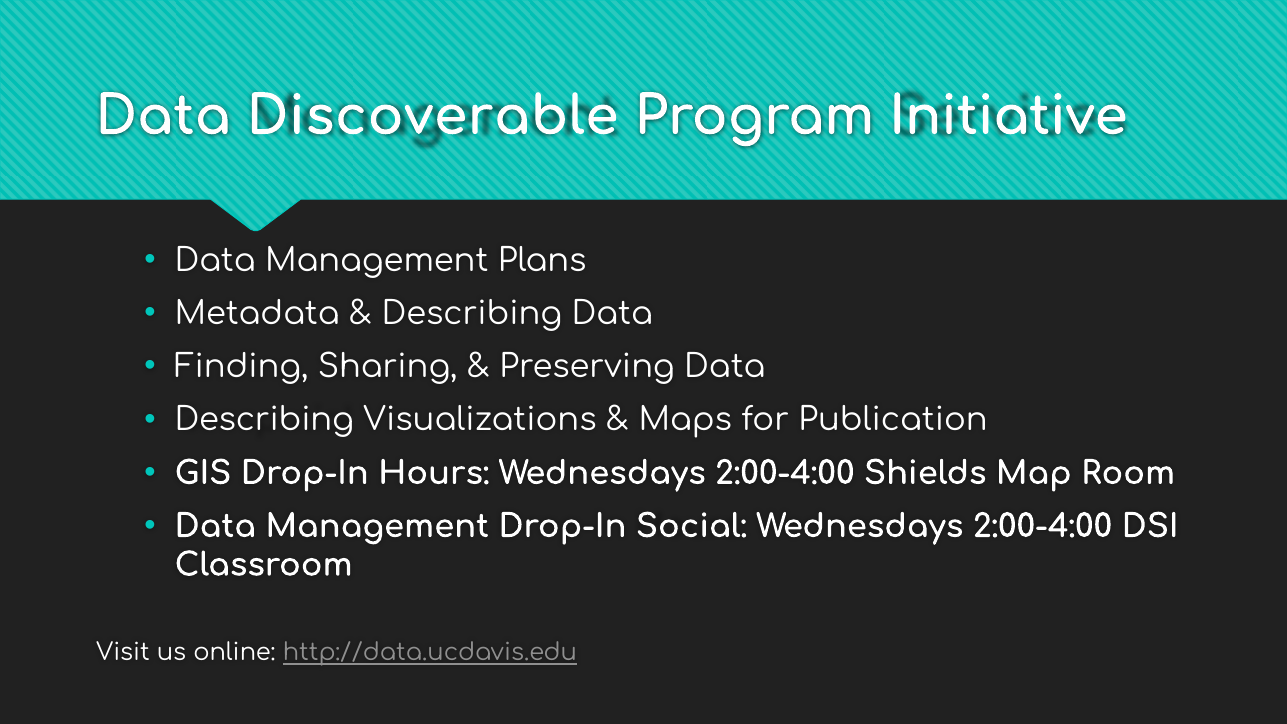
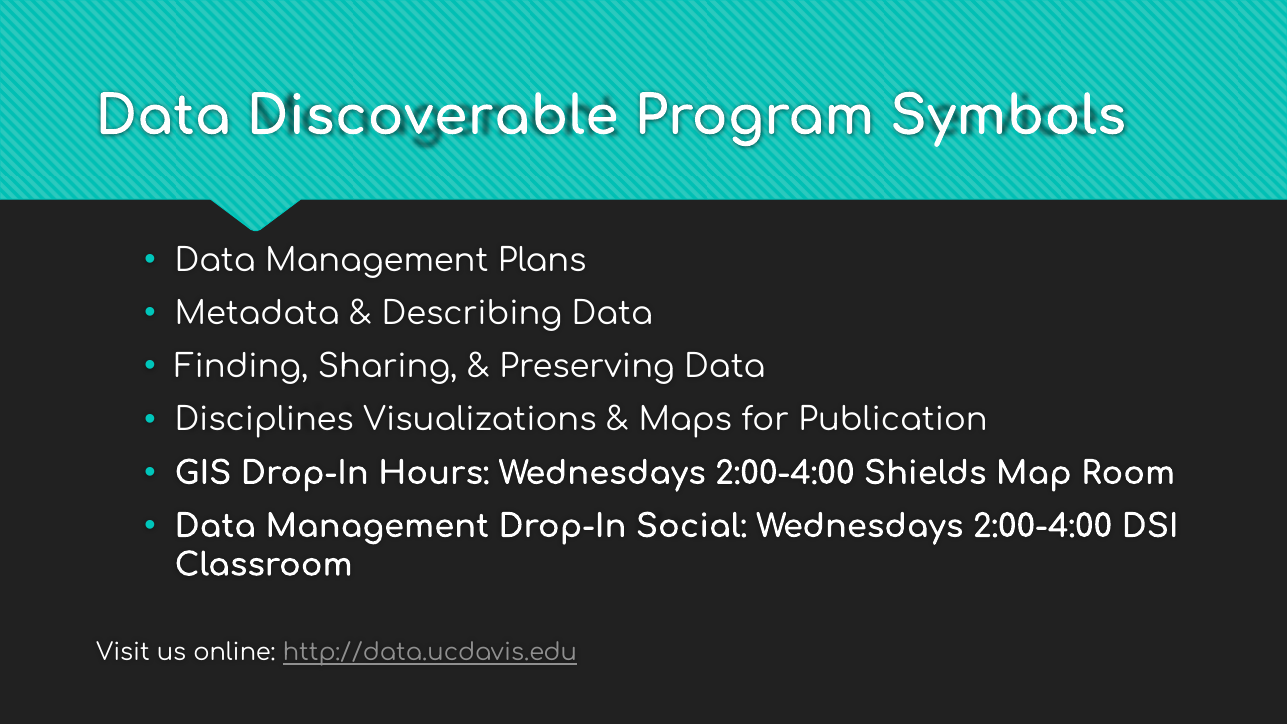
Initiative: Initiative -> Symbols
Describing at (264, 420): Describing -> Disciplines
